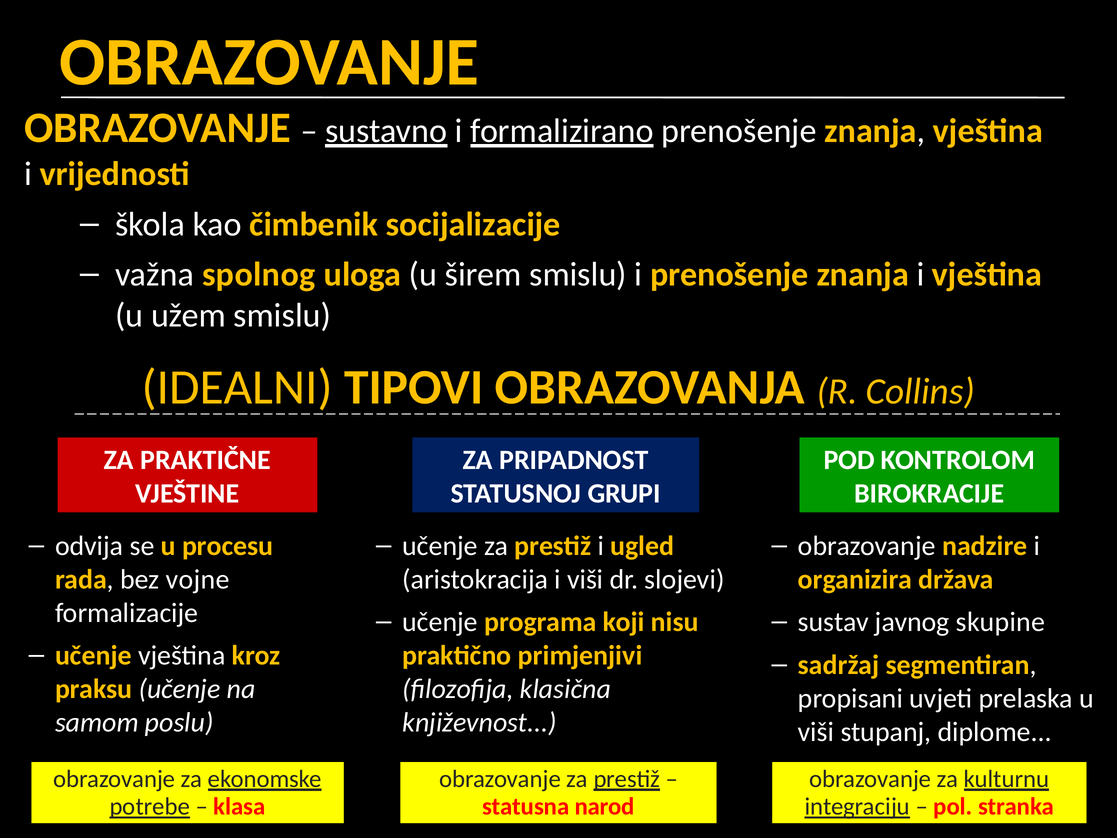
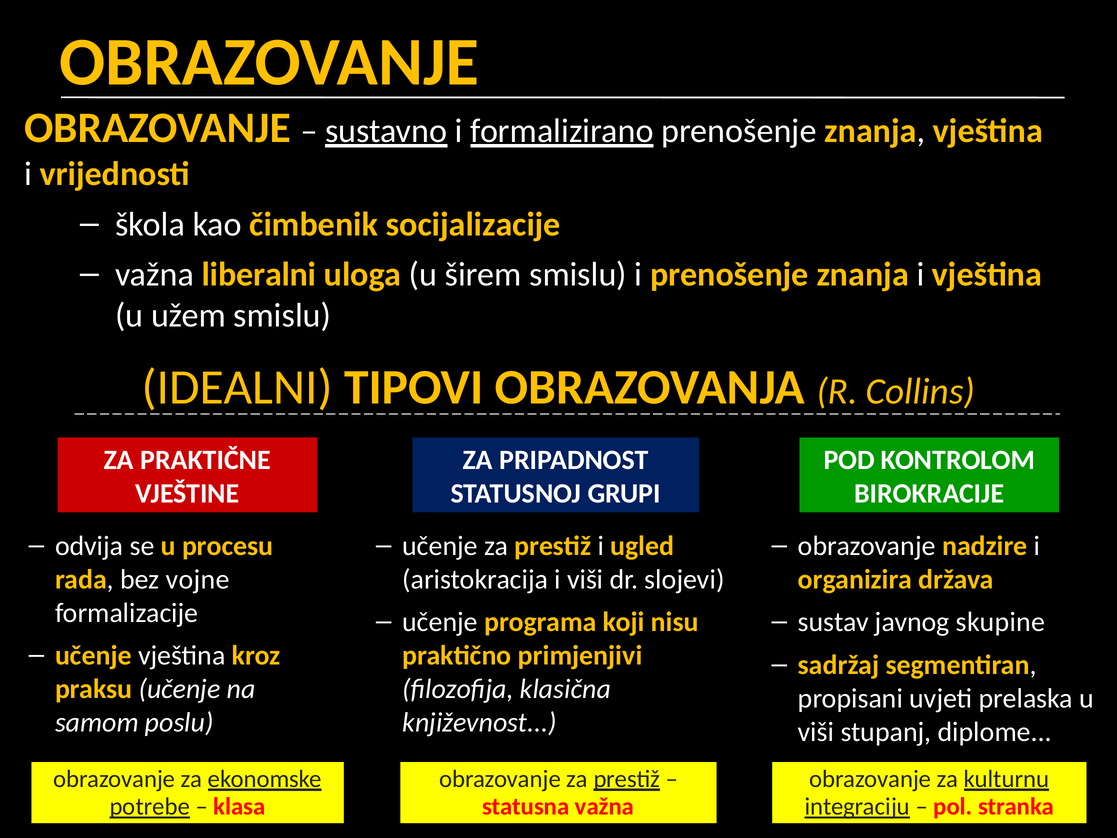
spolnog: spolnog -> liberalni
statusna narod: narod -> važna
